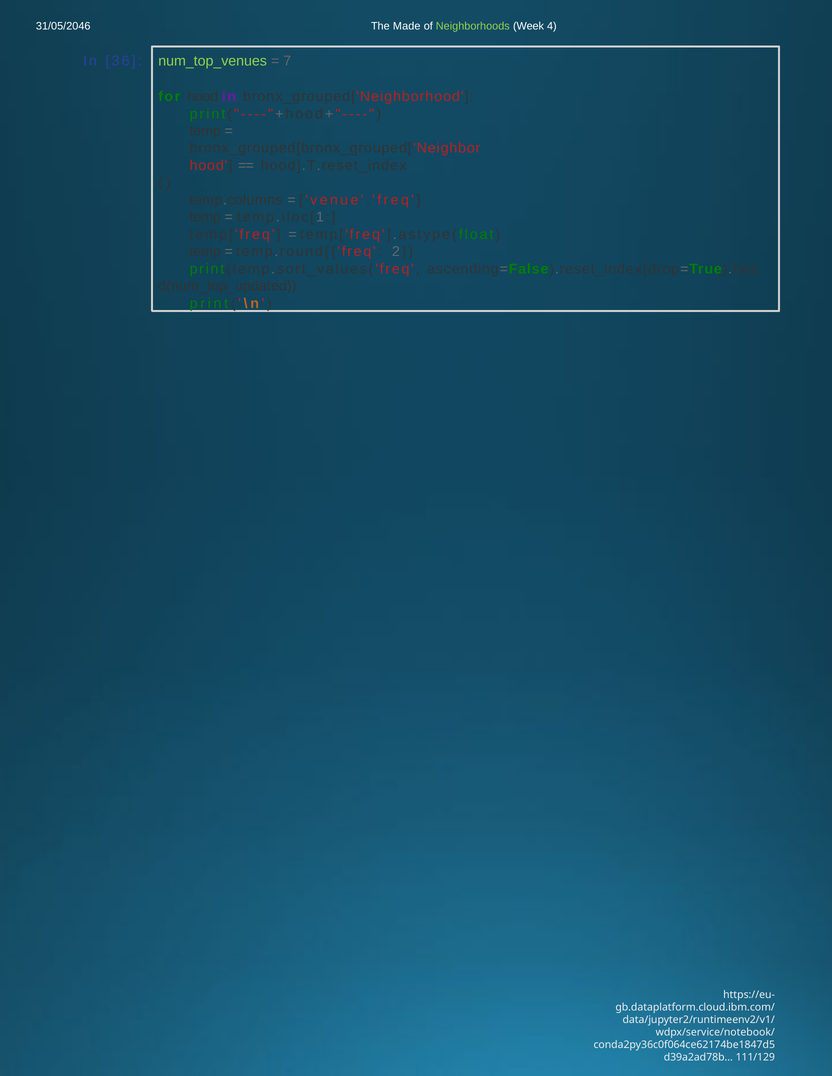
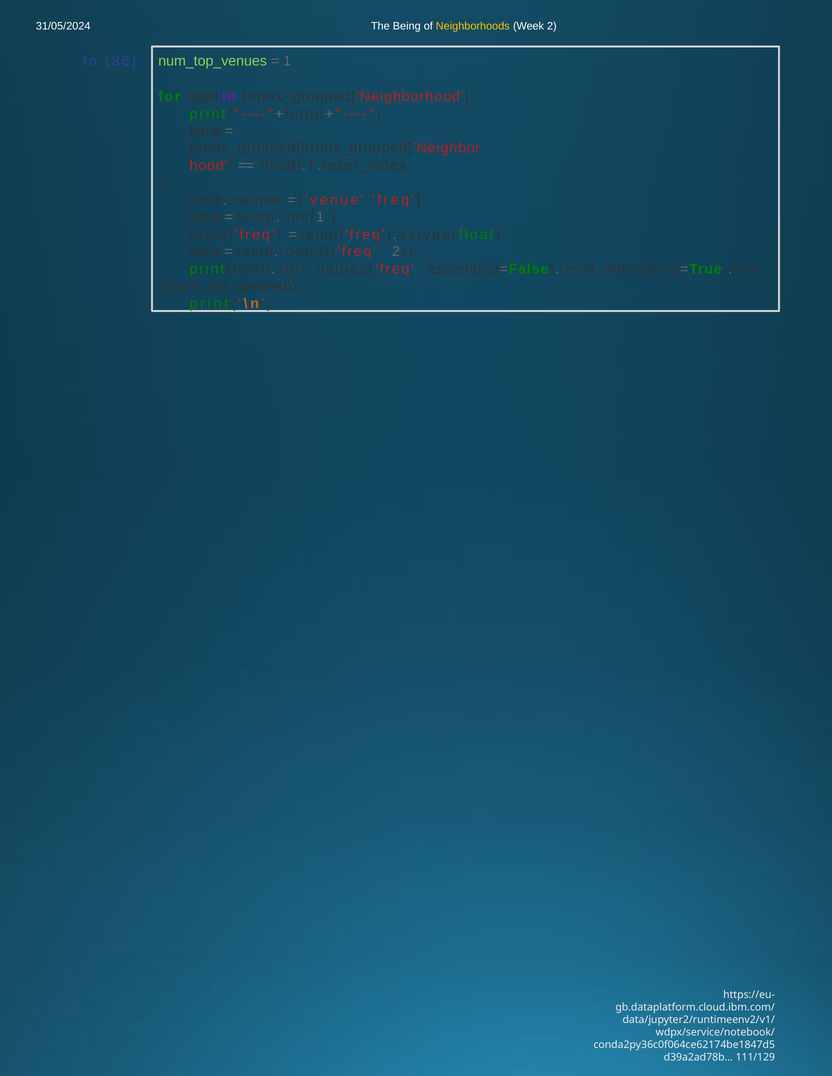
31/05/2046: 31/05/2046 -> 31/05/2024
Made: Made -> Being
Neighborhoods colour: light green -> yellow
Week 4: 4 -> 2
7: 7 -> 1
